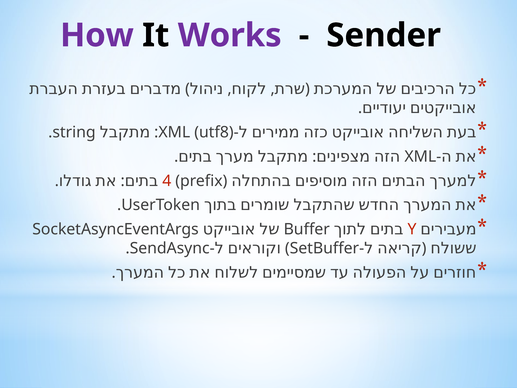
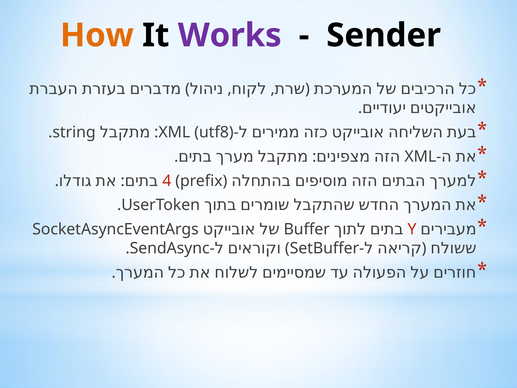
How colour: purple -> orange
